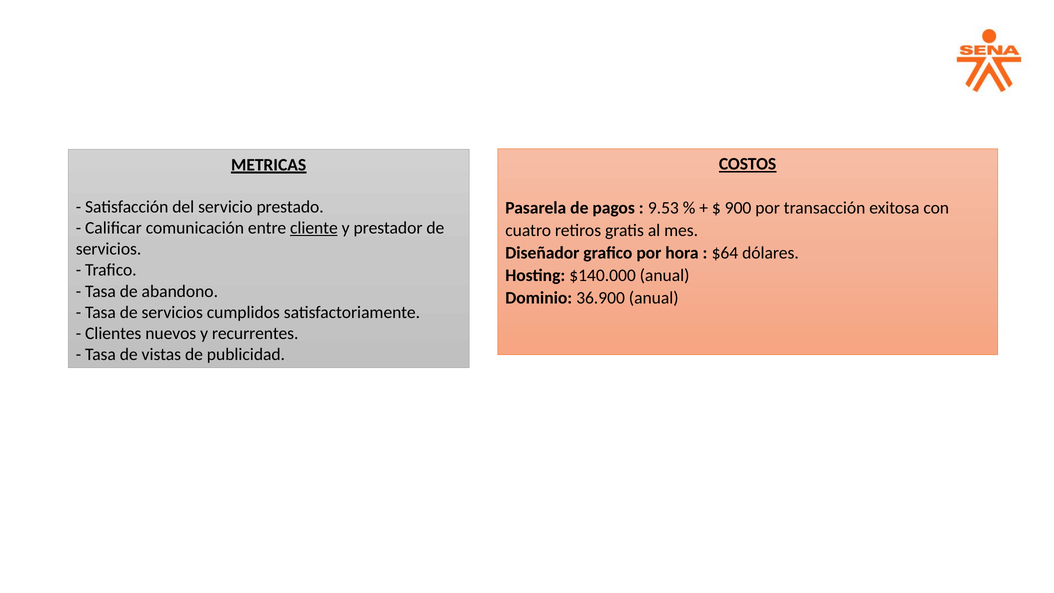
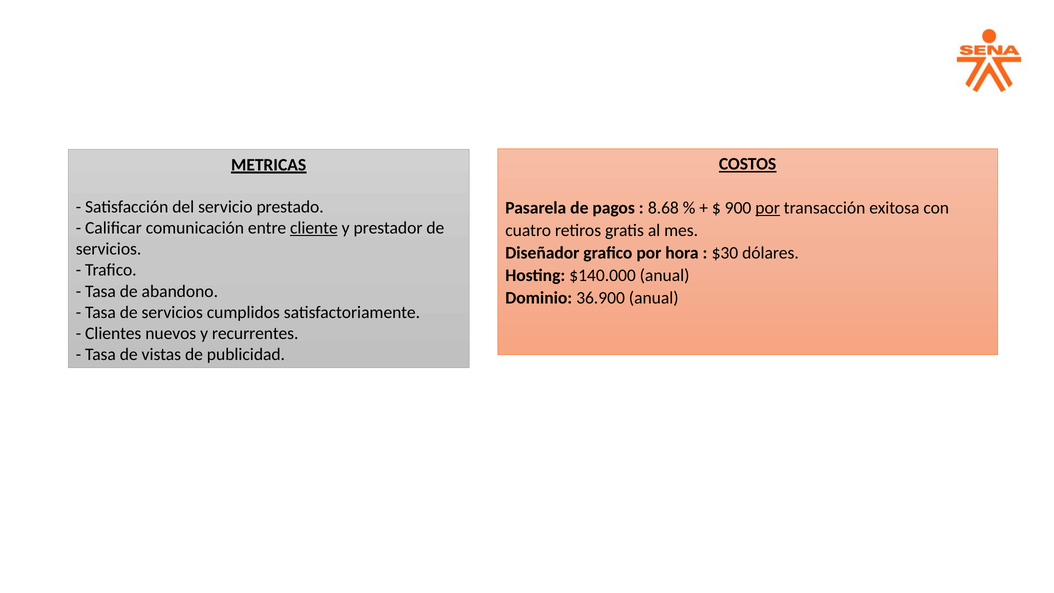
9.53: 9.53 -> 8.68
por at (768, 208) underline: none -> present
$64: $64 -> $30
